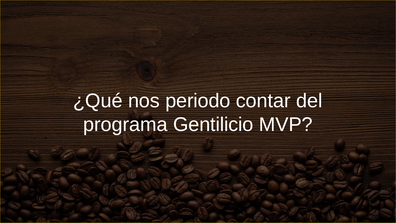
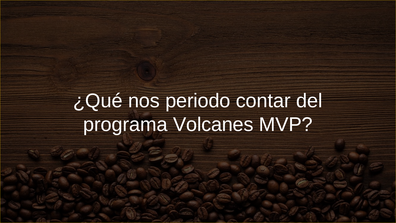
Gentilicio: Gentilicio -> Volcanes
